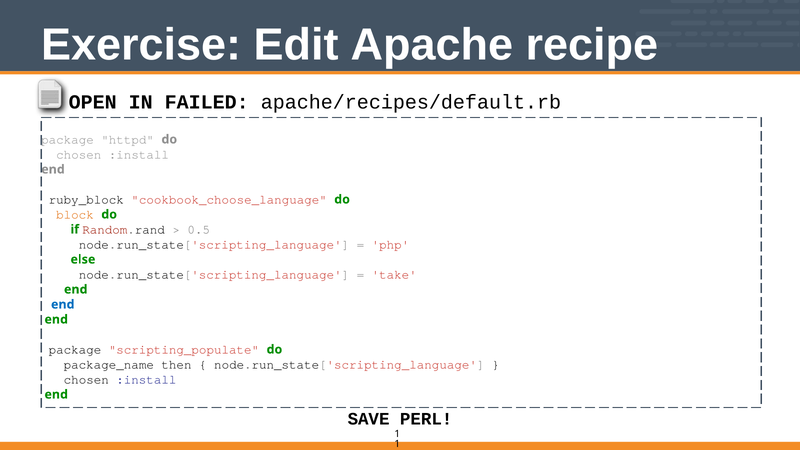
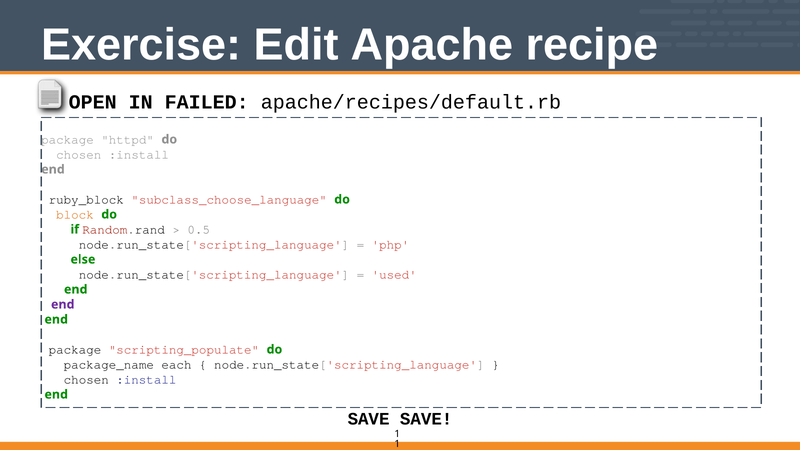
cookbook_choose_language: cookbook_choose_language -> subclass_choose_language
take: take -> used
end at (63, 304) colour: blue -> purple
then: then -> each
SAVE PERL: PERL -> SAVE
